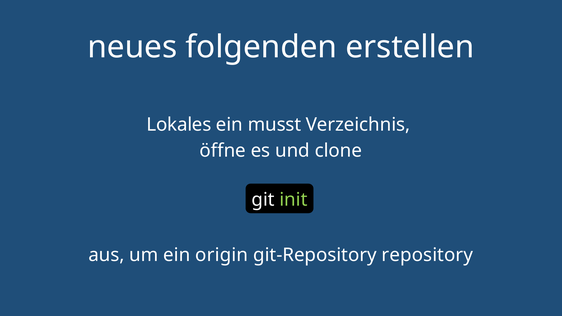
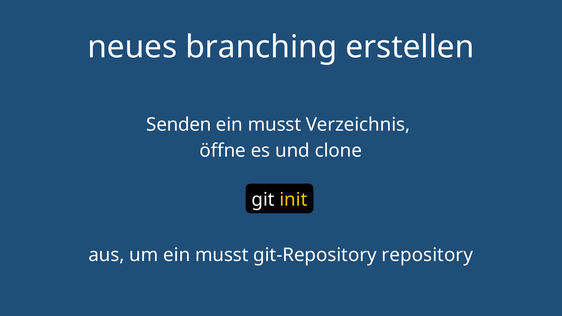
folgenden: folgenden -> branching
Lokales: Lokales -> Senden
init colour: light green -> yellow
um ein origin: origin -> musst
